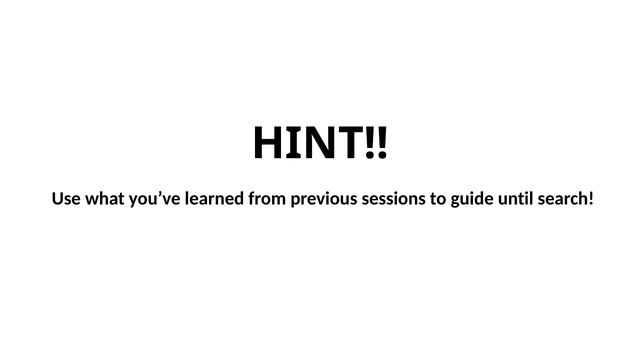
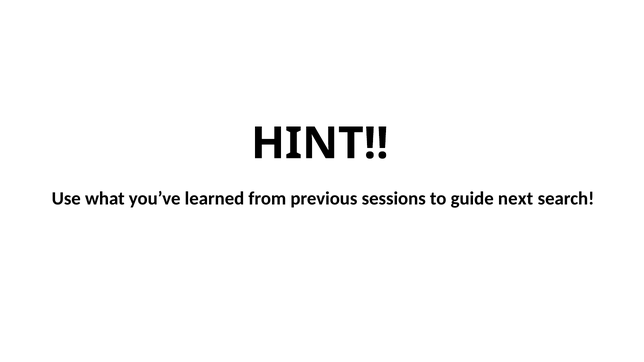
until: until -> next
